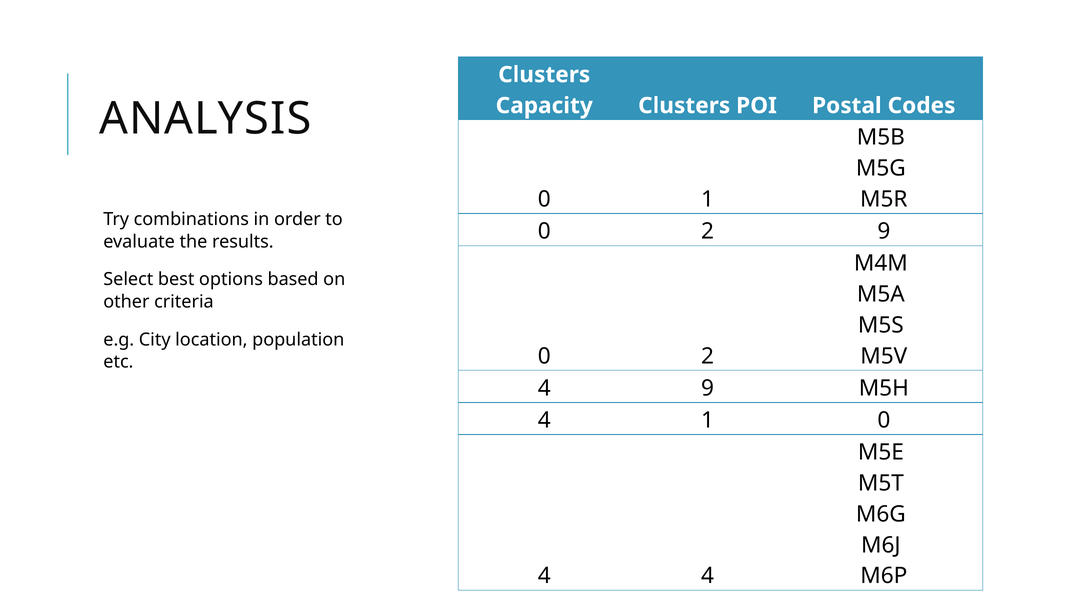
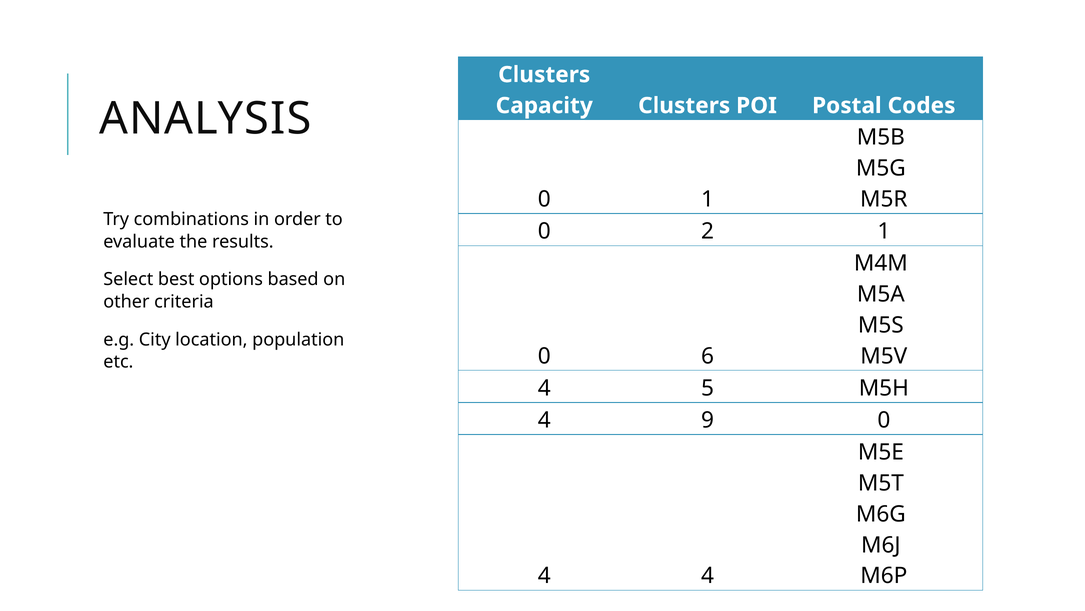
2 9: 9 -> 1
2 at (708, 356): 2 -> 6
4 9: 9 -> 5
4 1: 1 -> 9
